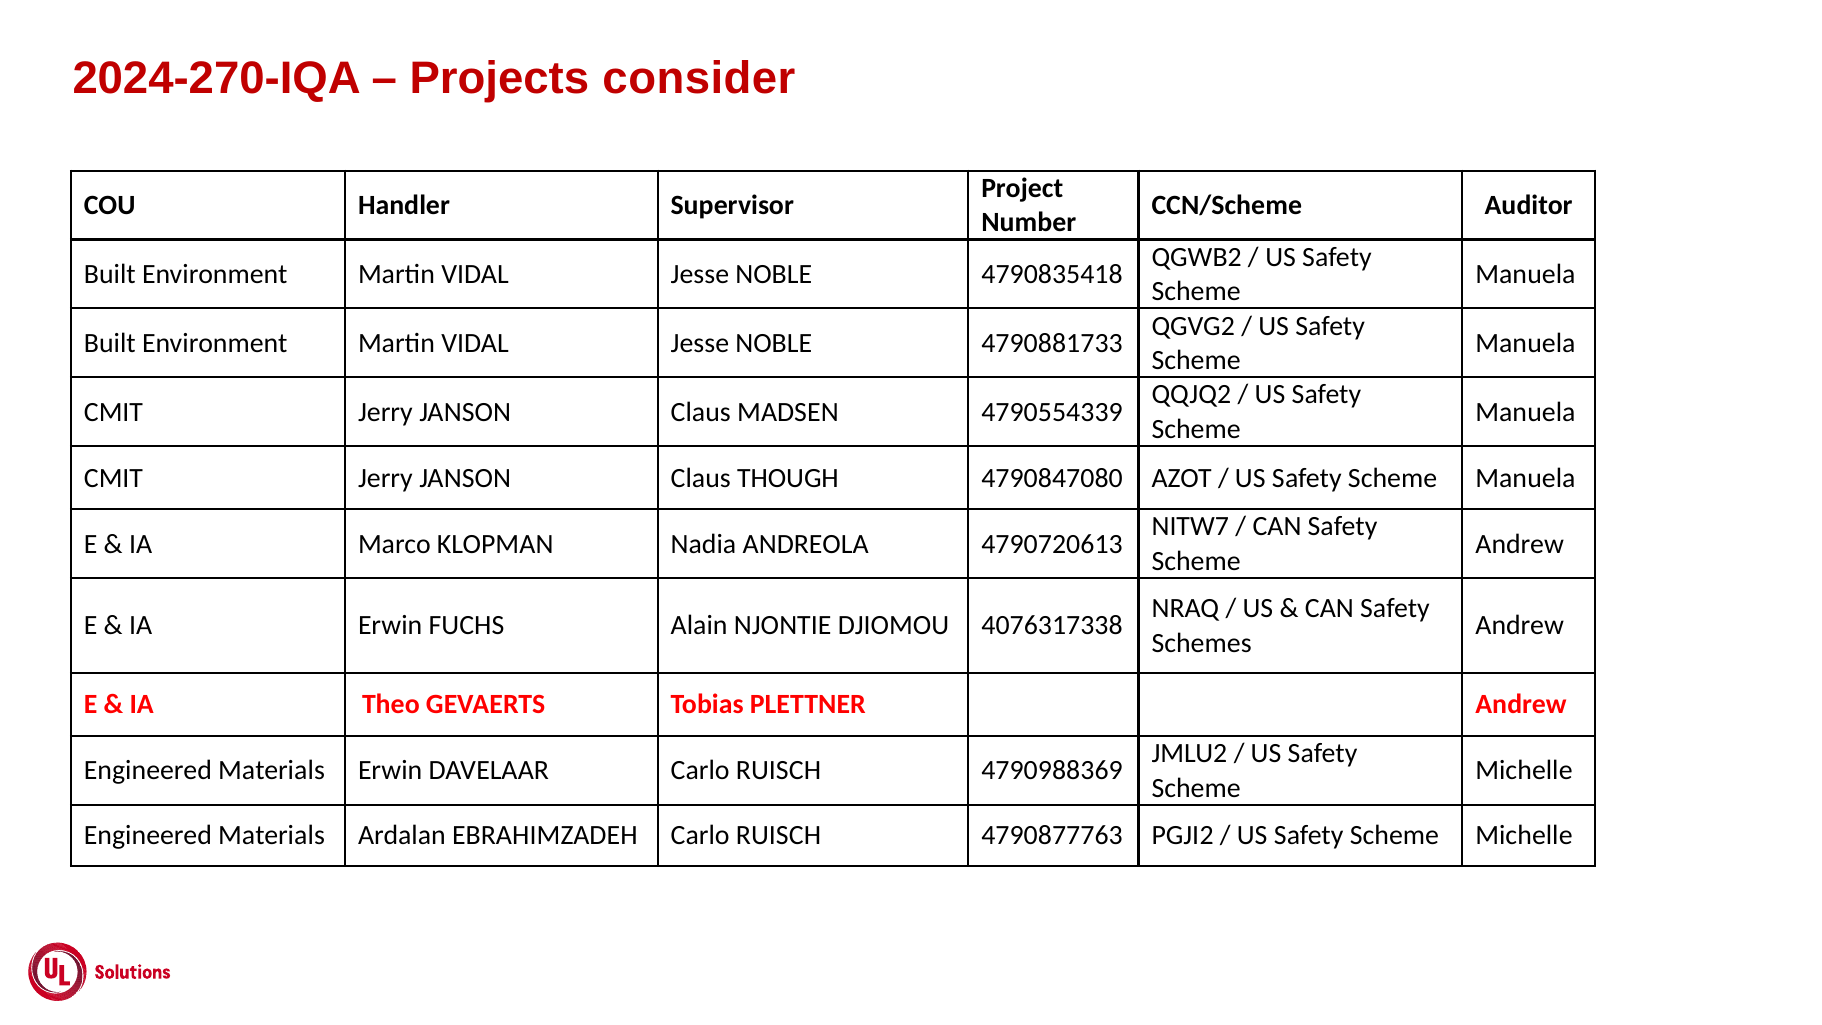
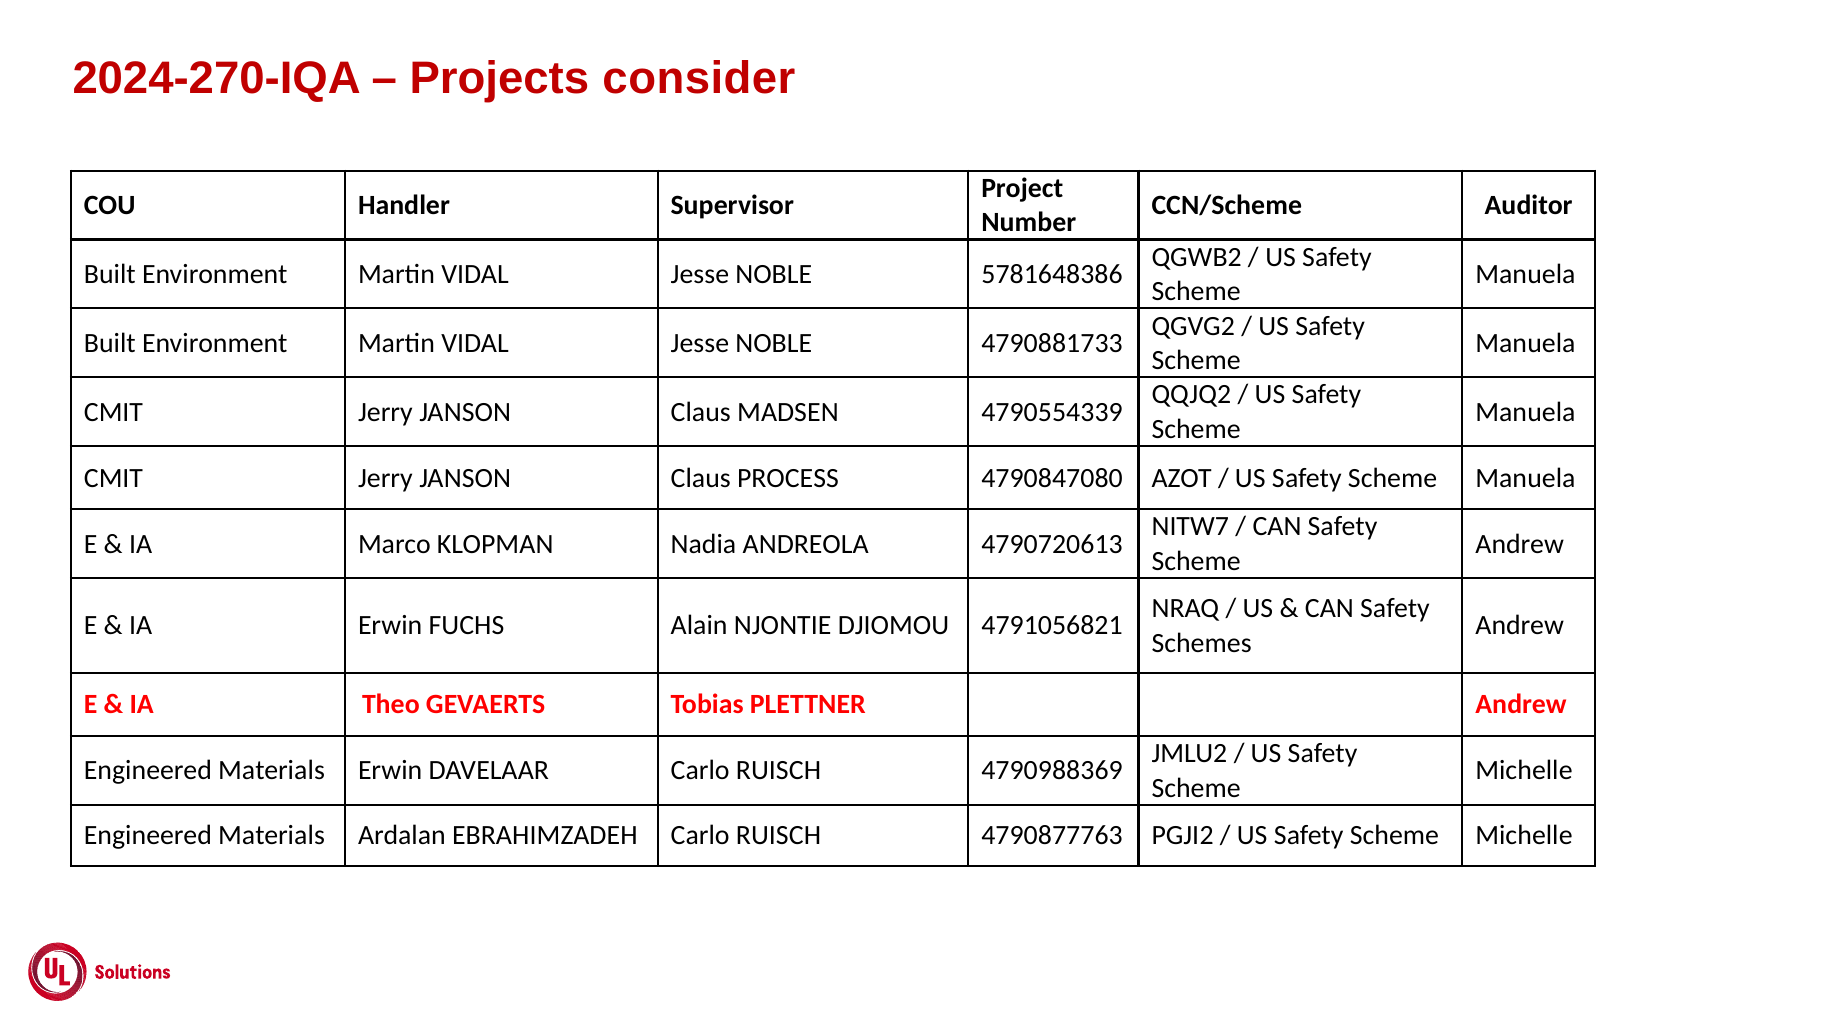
4790835418: 4790835418 -> 5781648386
THOUGH: THOUGH -> PROCESS
4076317338: 4076317338 -> 4791056821
